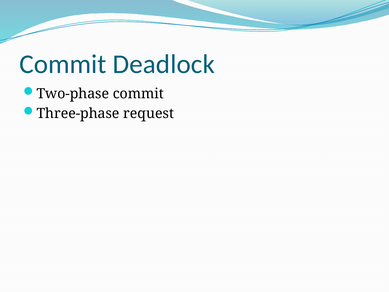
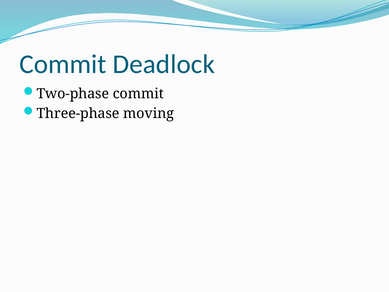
request: request -> moving
